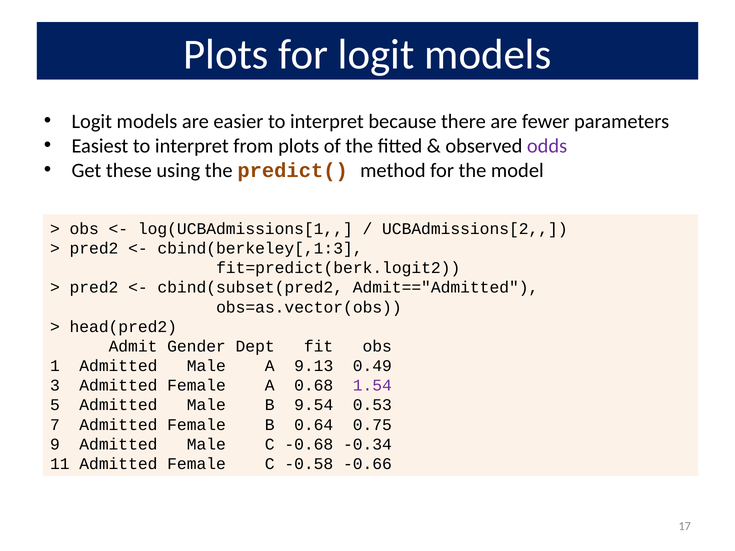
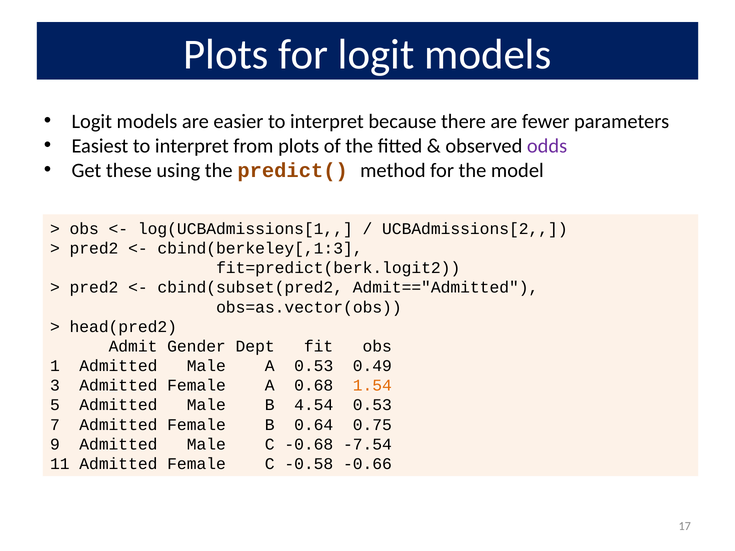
A 9.13: 9.13 -> 0.53
1.54 colour: purple -> orange
9.54: 9.54 -> 4.54
-0.34: -0.34 -> -7.54
